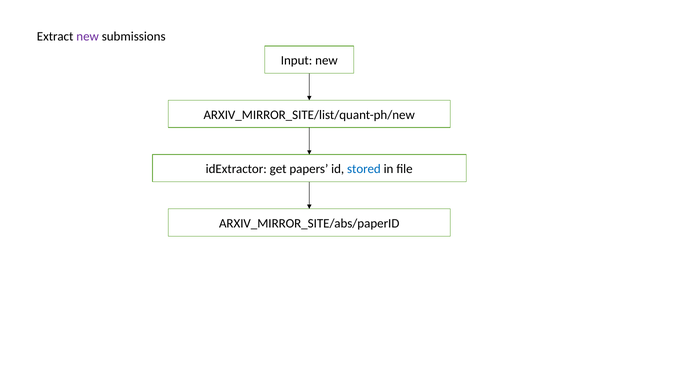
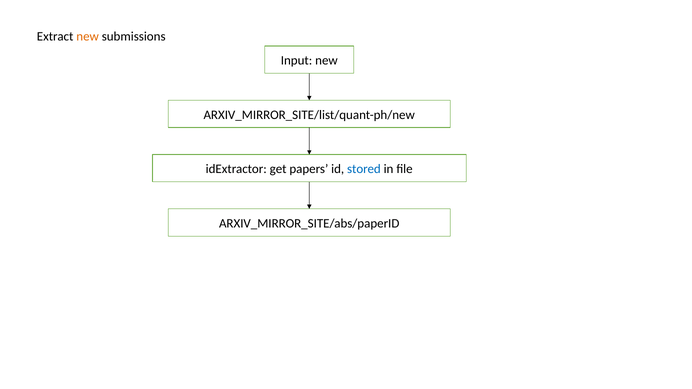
new at (88, 36) colour: purple -> orange
